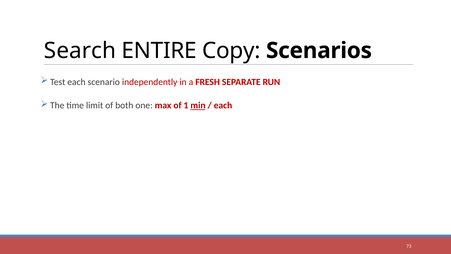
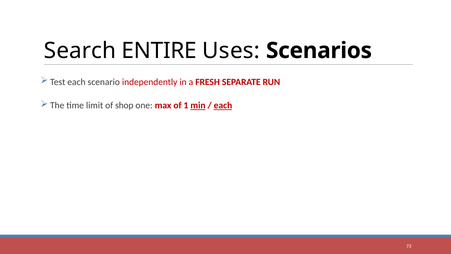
Copy: Copy -> Uses
both: both -> shop
each at (223, 105) underline: none -> present
